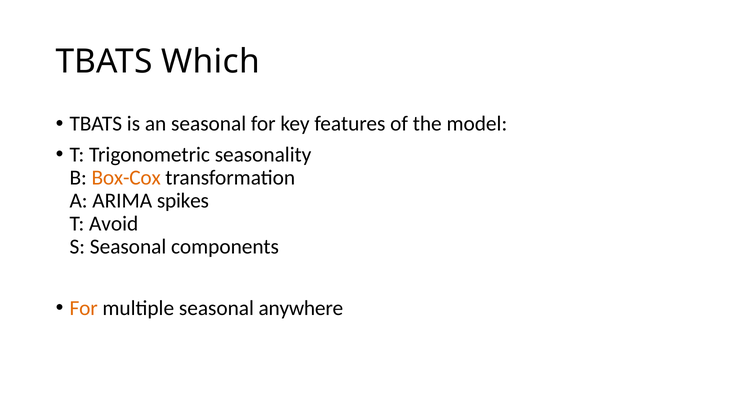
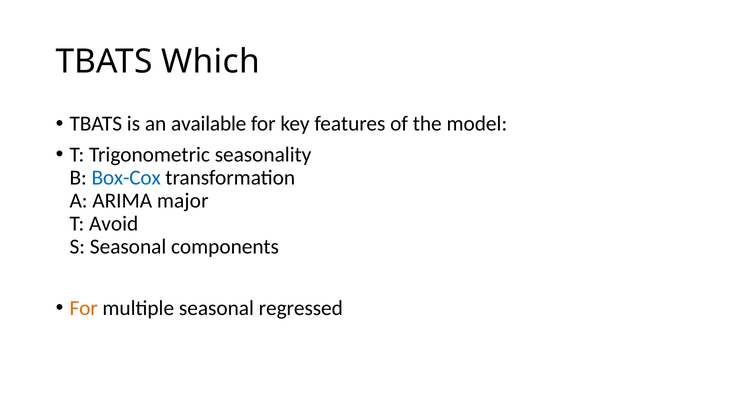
an seasonal: seasonal -> available
Box-Cox colour: orange -> blue
spikes: spikes -> major
anywhere: anywhere -> regressed
